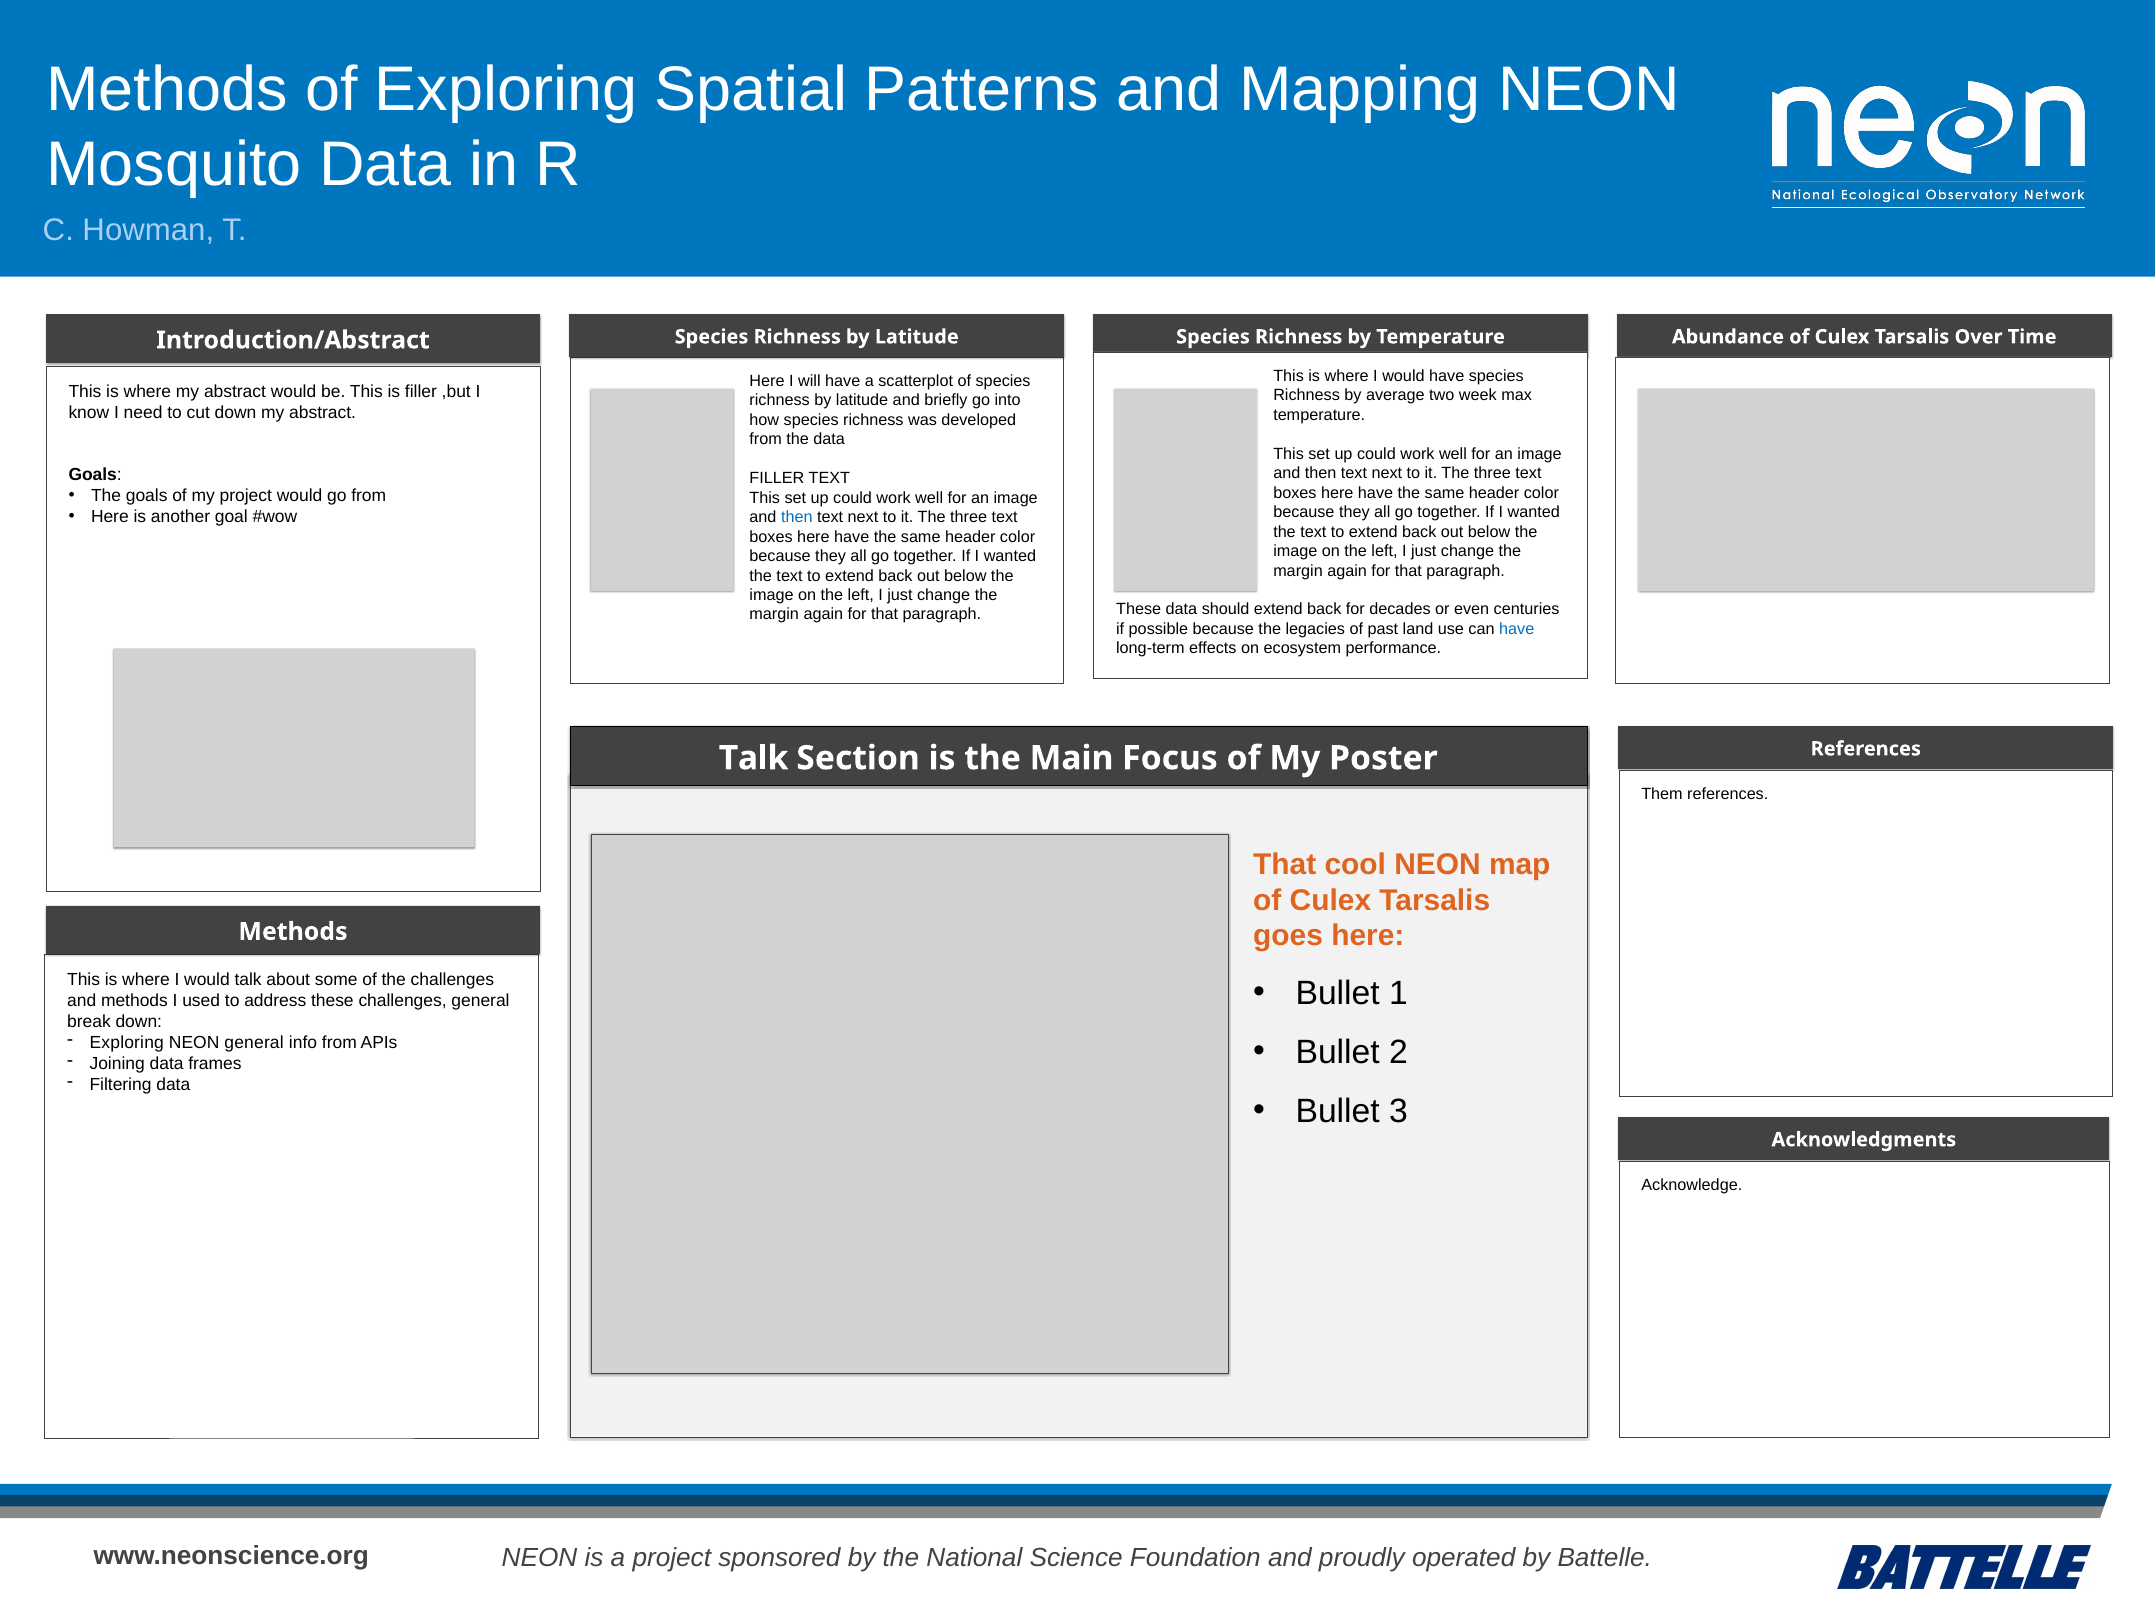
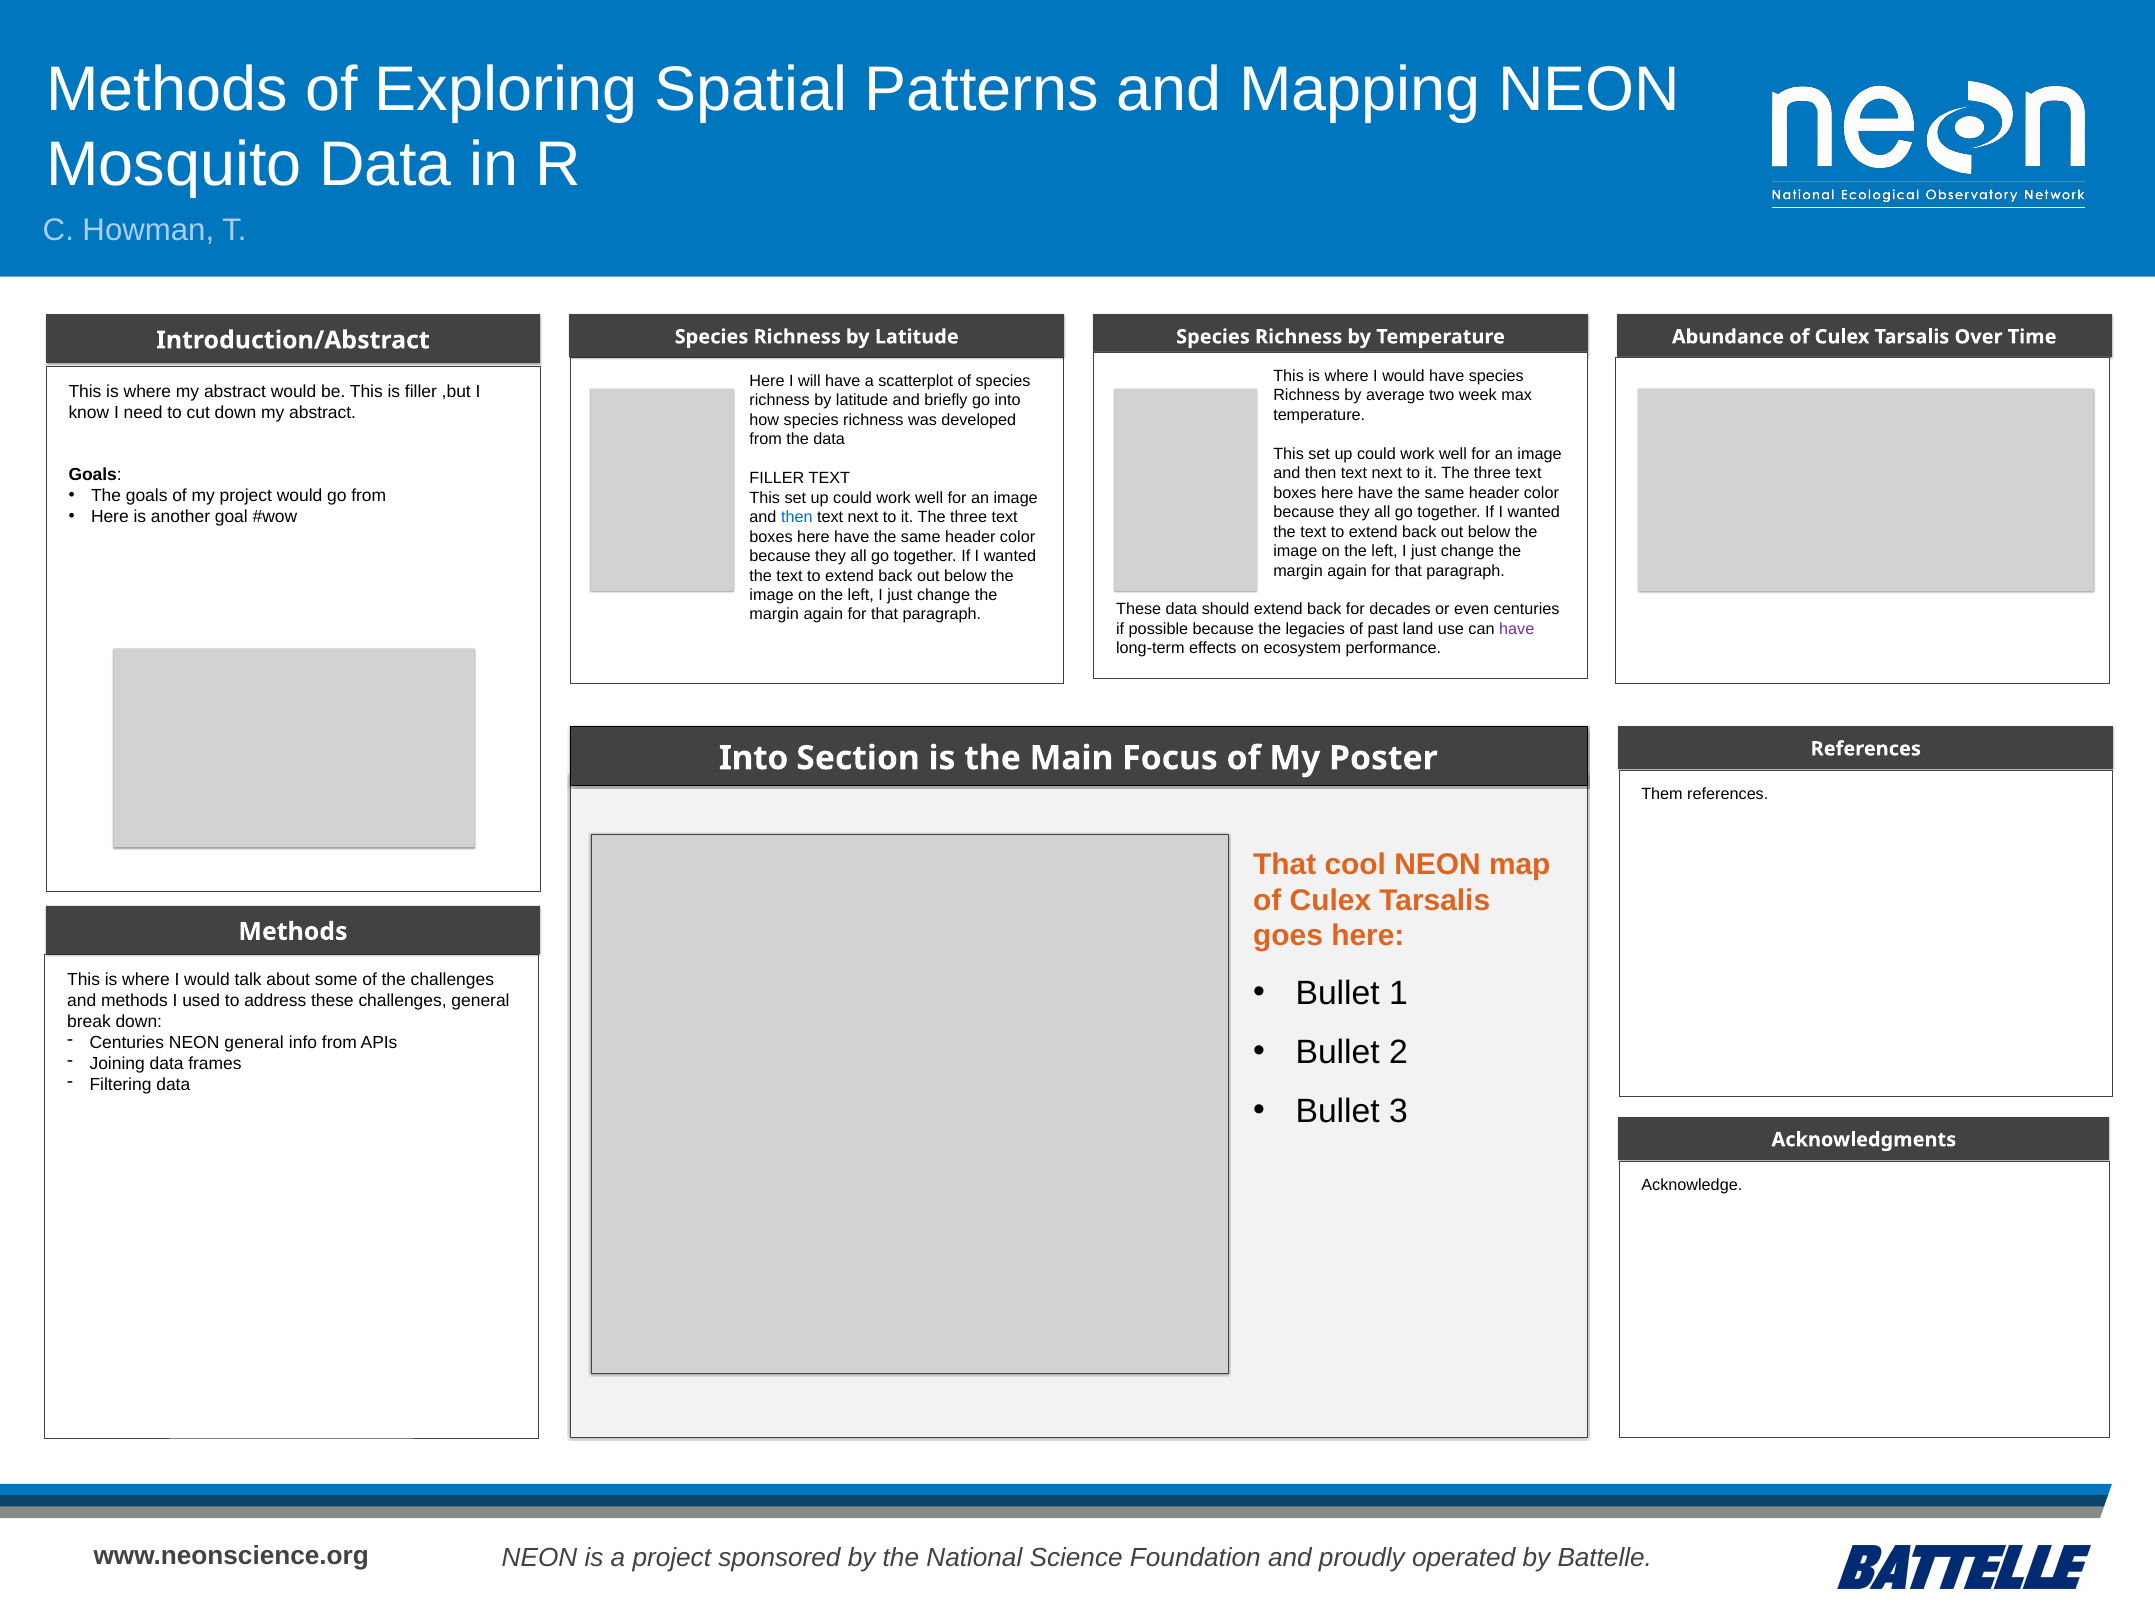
have at (1517, 629) colour: blue -> purple
Talk at (754, 758): Talk -> Into
Exploring at (127, 1042): Exploring -> Centuries
